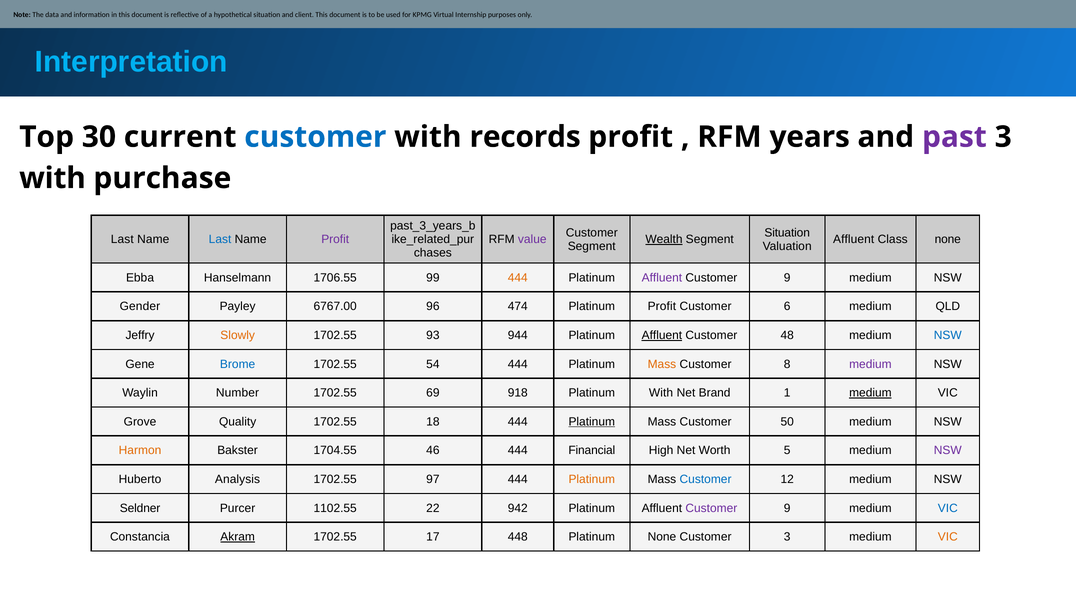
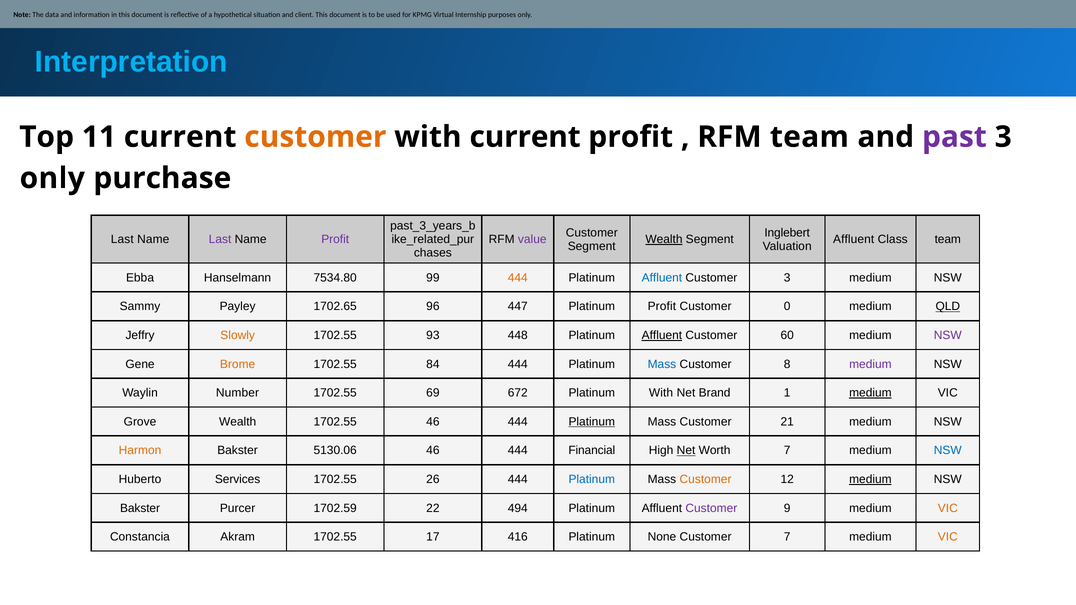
30: 30 -> 11
customer at (315, 137) colour: blue -> orange
with records: records -> current
RFM years: years -> team
with at (53, 178): with -> only
Situation at (787, 233): Situation -> Inglebert
Last at (220, 240) colour: blue -> purple
Class none: none -> team
1706.55: 1706.55 -> 7534.80
Affluent at (662, 278) colour: purple -> blue
9 at (787, 278): 9 -> 3
Gender: Gender -> Sammy
6767.00: 6767.00 -> 1702.65
474: 474 -> 447
6: 6 -> 0
QLD underline: none -> present
944: 944 -> 448
48: 48 -> 60
NSW at (948, 335) colour: blue -> purple
Brome colour: blue -> orange
54: 54 -> 84
Mass at (662, 364) colour: orange -> blue
918: 918 -> 672
Grove Quality: Quality -> Wealth
1702.55 18: 18 -> 46
50: 50 -> 21
1704.55: 1704.55 -> 5130.06
Net at (686, 451) underline: none -> present
Worth 5: 5 -> 7
NSW at (948, 451) colour: purple -> blue
Analysis: Analysis -> Services
97: 97 -> 26
Platinum at (592, 479) colour: orange -> blue
Customer at (706, 479) colour: blue -> orange
medium at (870, 479) underline: none -> present
Seldner at (140, 508): Seldner -> Bakster
1102.55: 1102.55 -> 1702.59
942: 942 -> 494
VIC at (948, 508) colour: blue -> orange
Akram underline: present -> none
448: 448 -> 416
Customer 3: 3 -> 7
